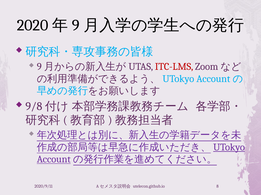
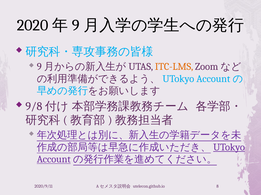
ITC-LMS colour: red -> orange
